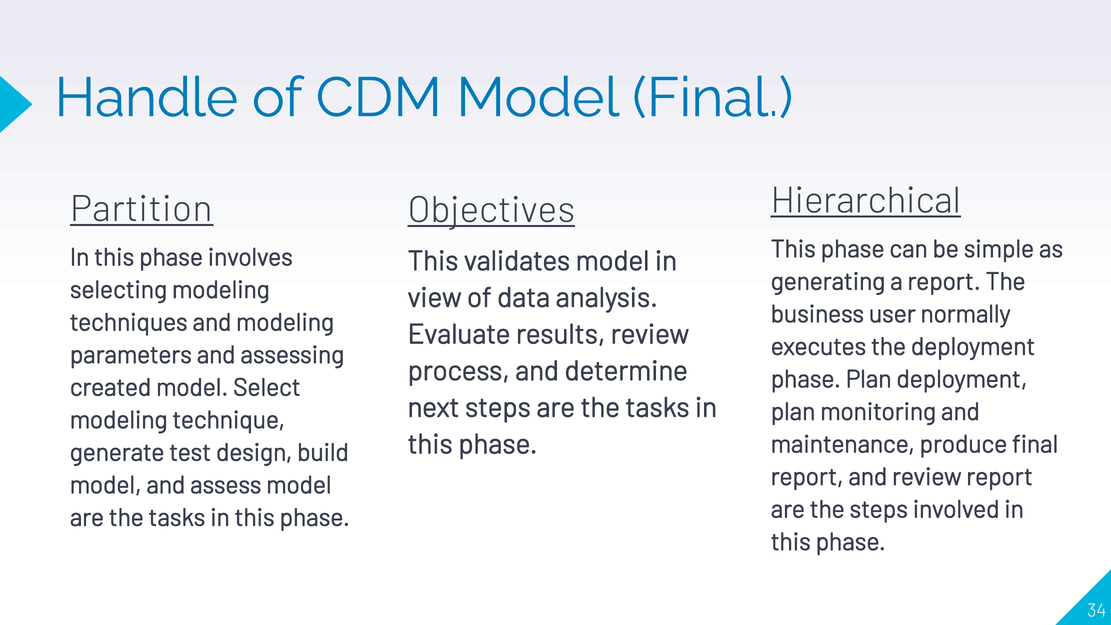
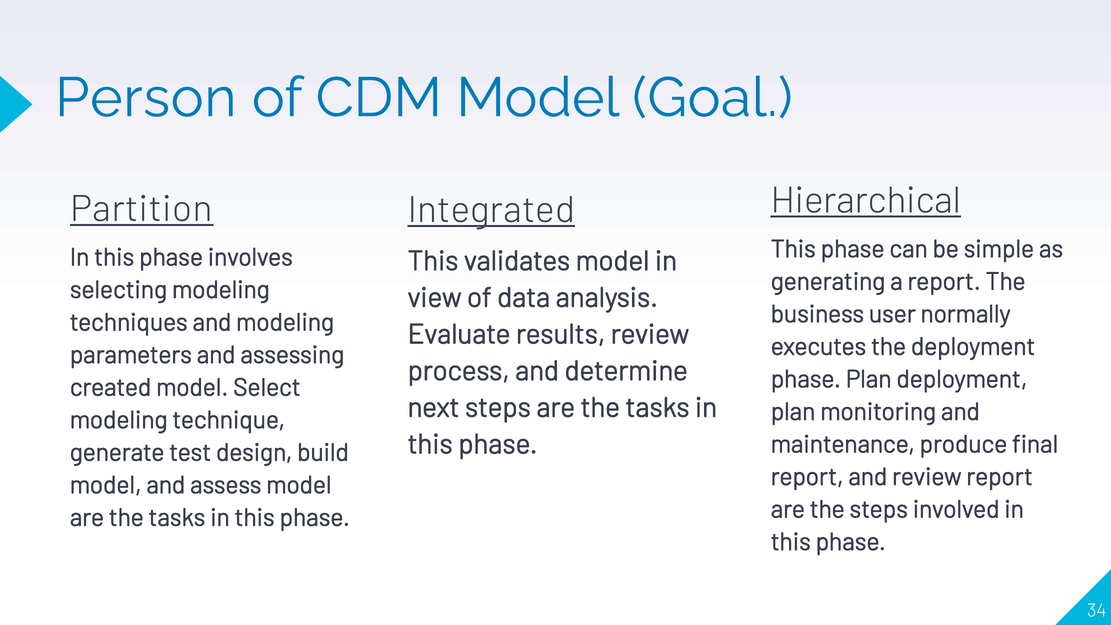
Handle: Handle -> Person
Model Final: Final -> Goal
Objectives: Objectives -> Integrated
